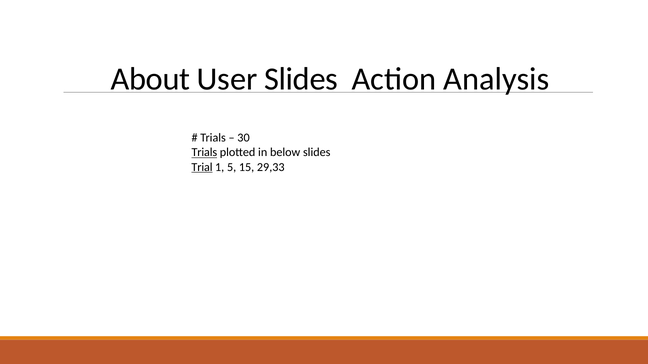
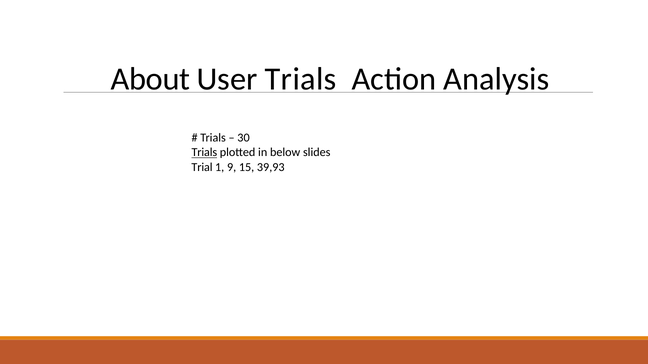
User Slides: Slides -> Trials
Trial underline: present -> none
5: 5 -> 9
29,33: 29,33 -> 39,93
